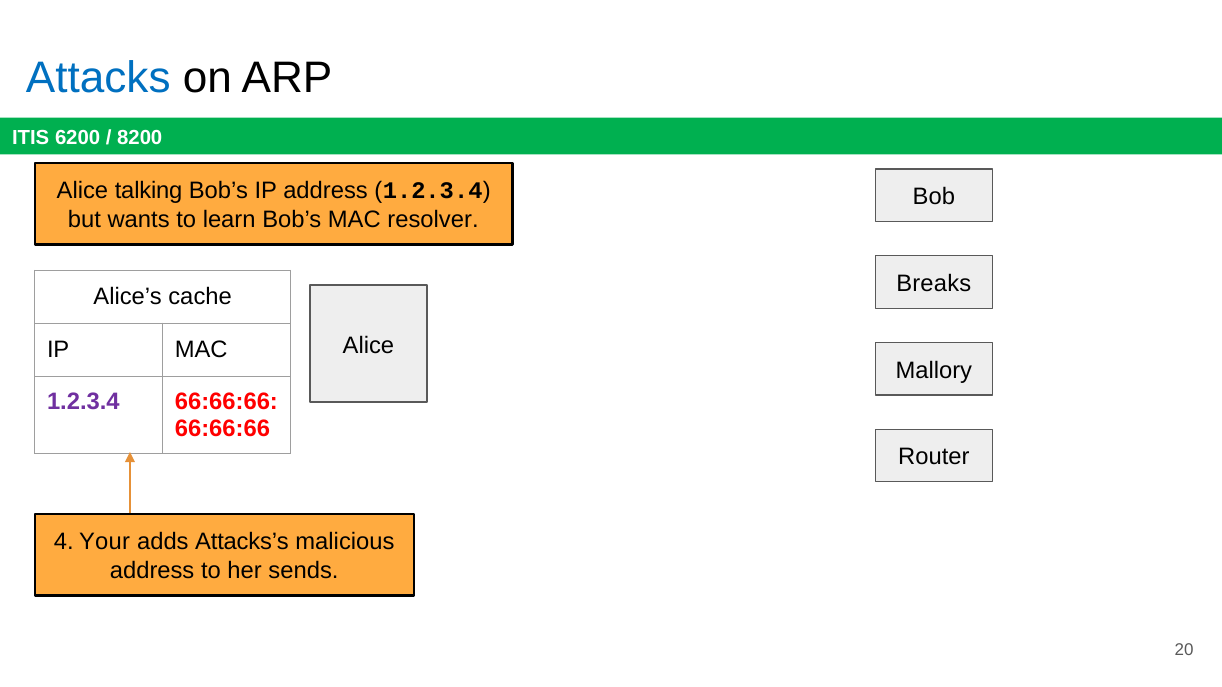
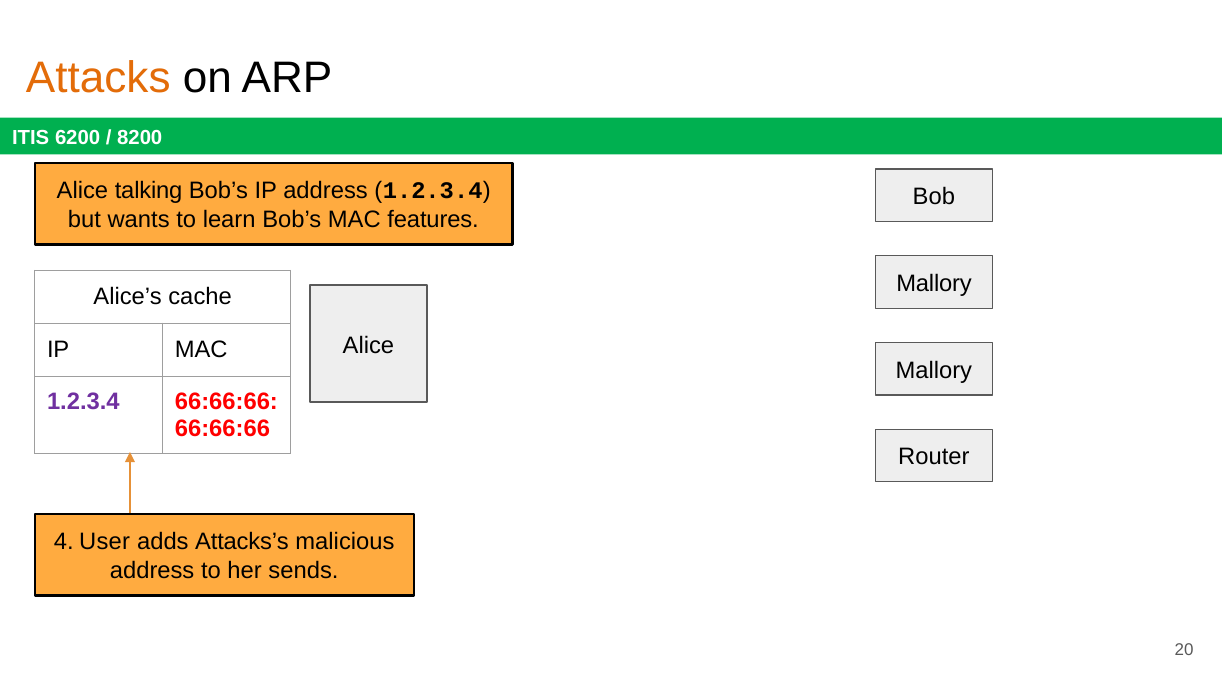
Attacks colour: blue -> orange
resolver: resolver -> features
Breaks at (934, 284): Breaks -> Mallory
Your: Your -> User
